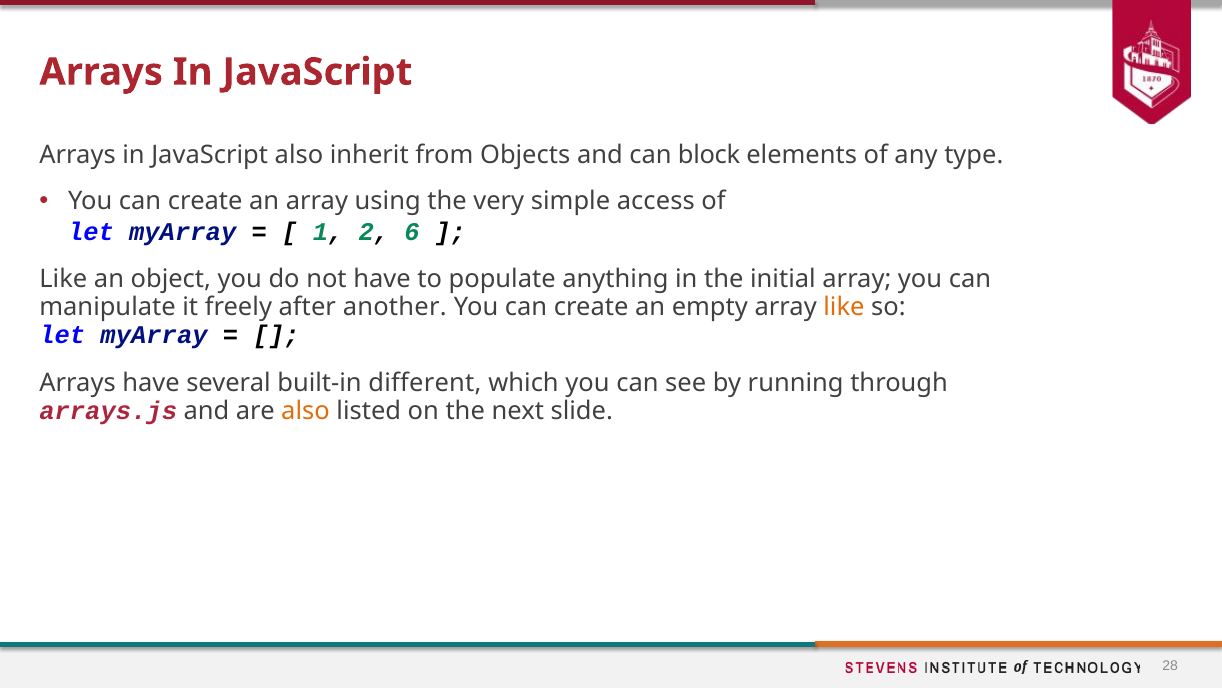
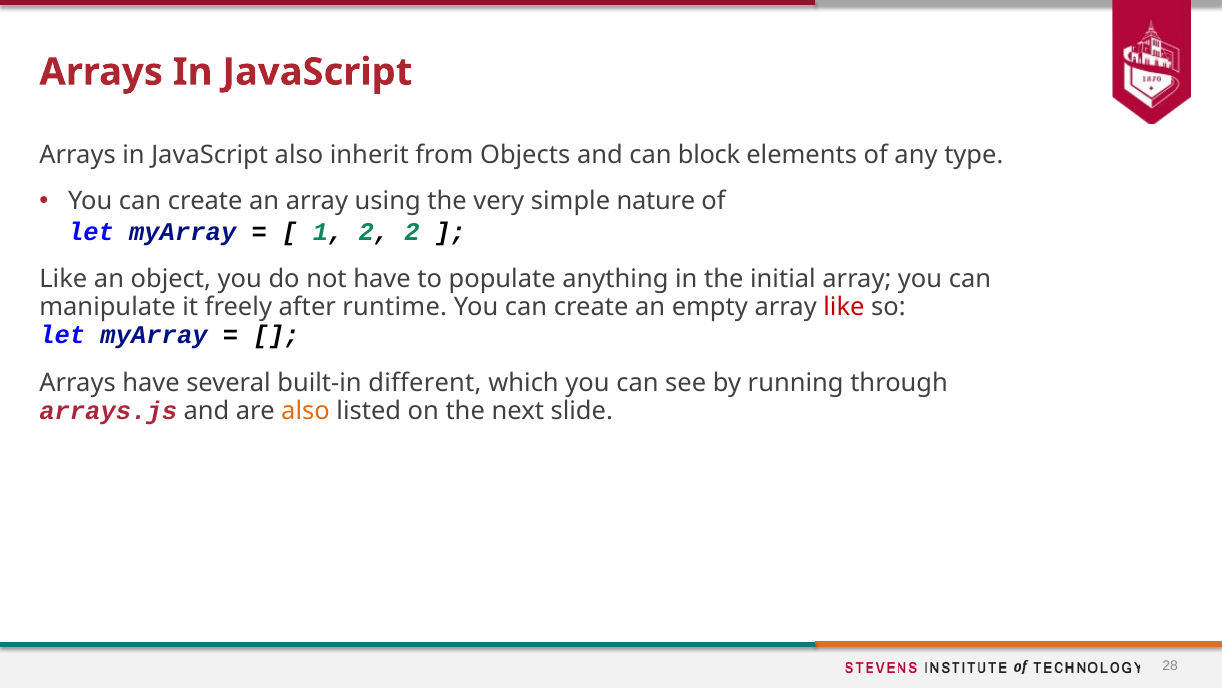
access: access -> nature
2 6: 6 -> 2
another: another -> runtime
like at (844, 307) colour: orange -> red
